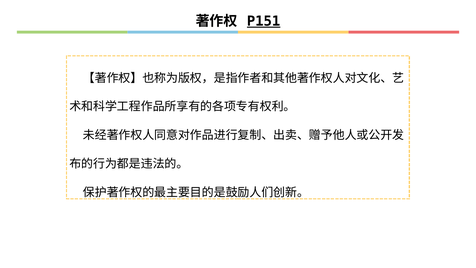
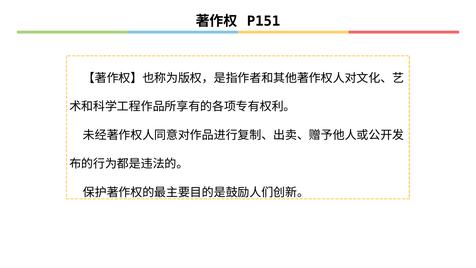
P151 underline: present -> none
